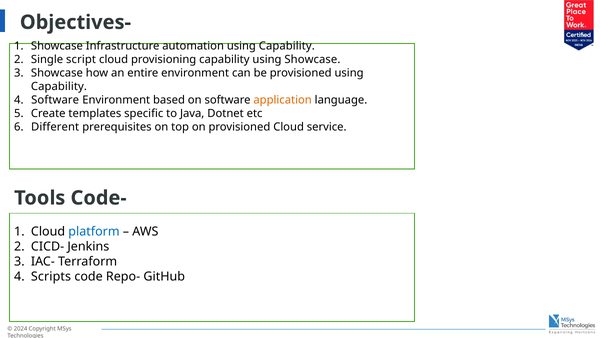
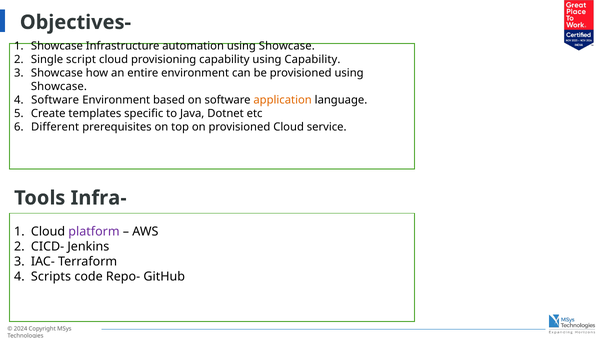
automation using Capability: Capability -> Showcase
using Showcase: Showcase -> Capability
Capability at (59, 87): Capability -> Showcase
Code-: Code- -> Infra-
platform colour: blue -> purple
